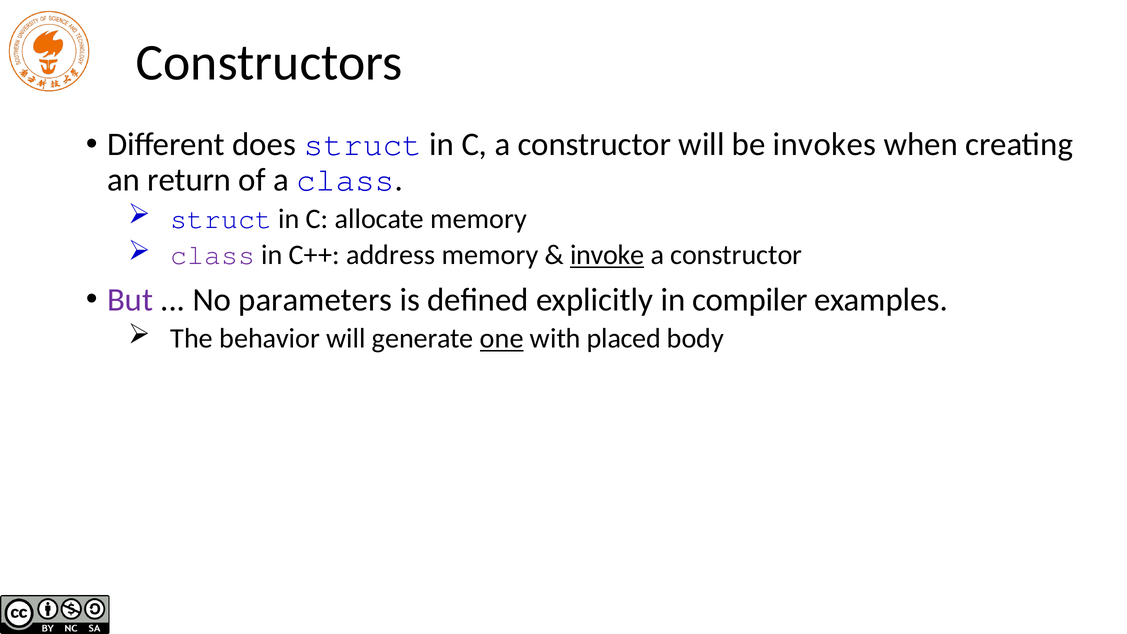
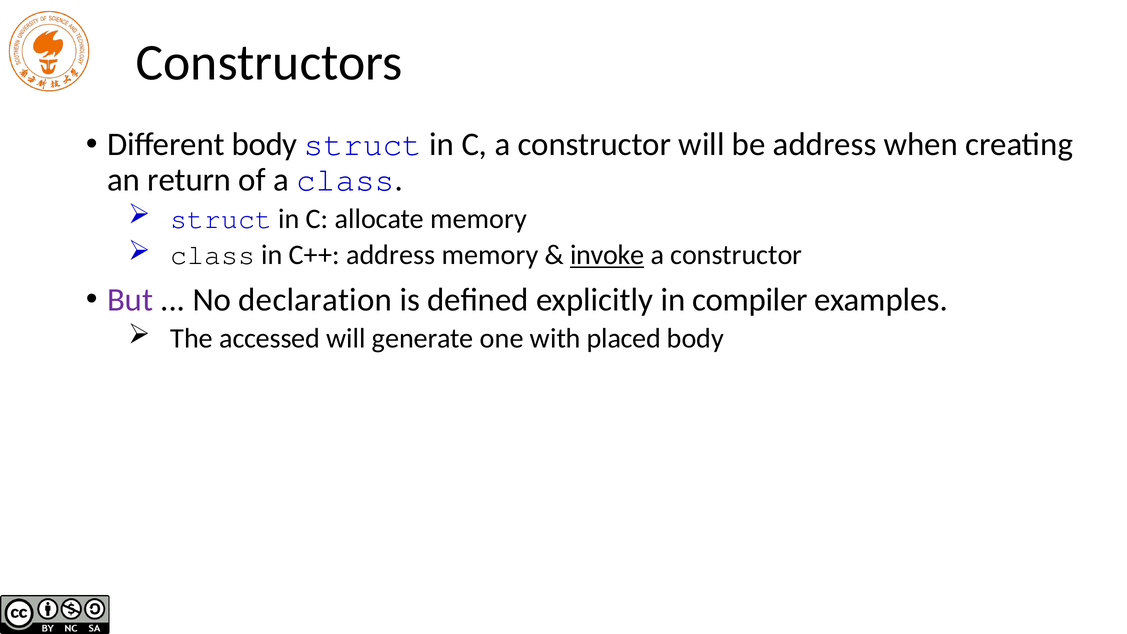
Different does: does -> body
be invokes: invokes -> address
class at (213, 255) colour: purple -> black
parameters: parameters -> declaration
behavior: behavior -> accessed
one underline: present -> none
